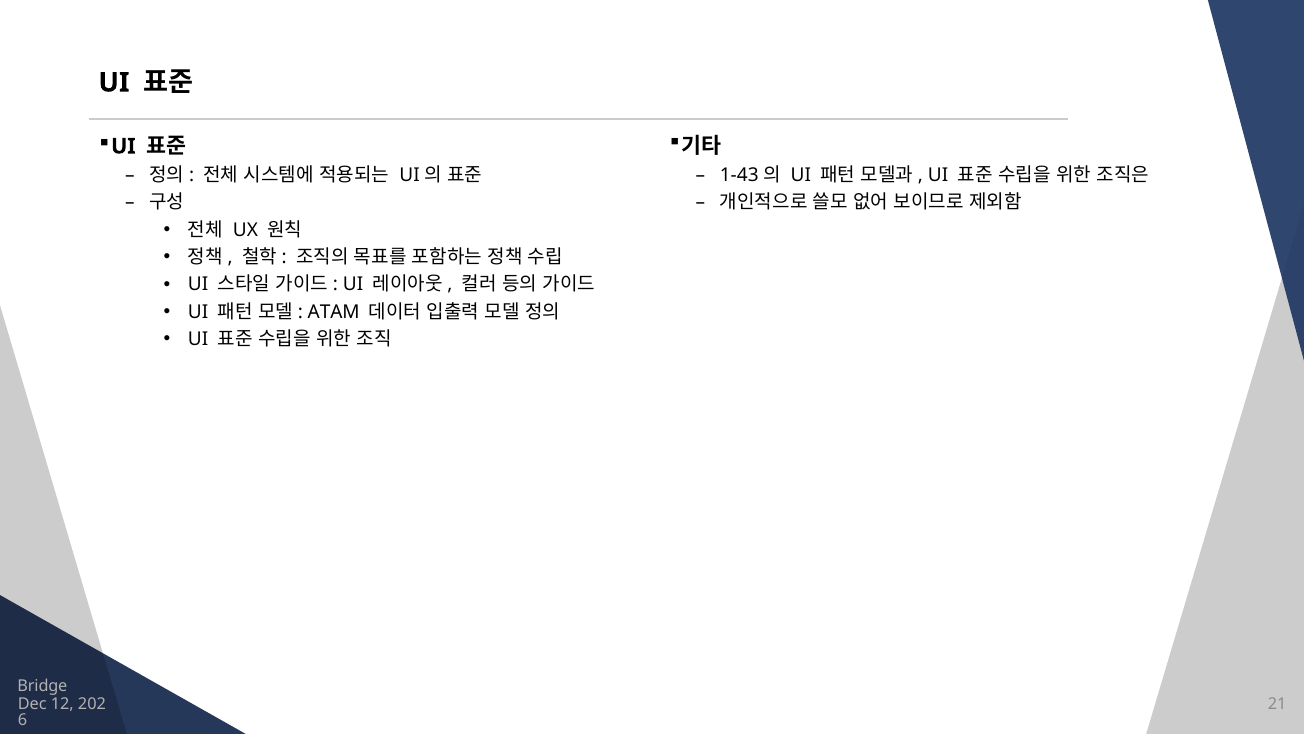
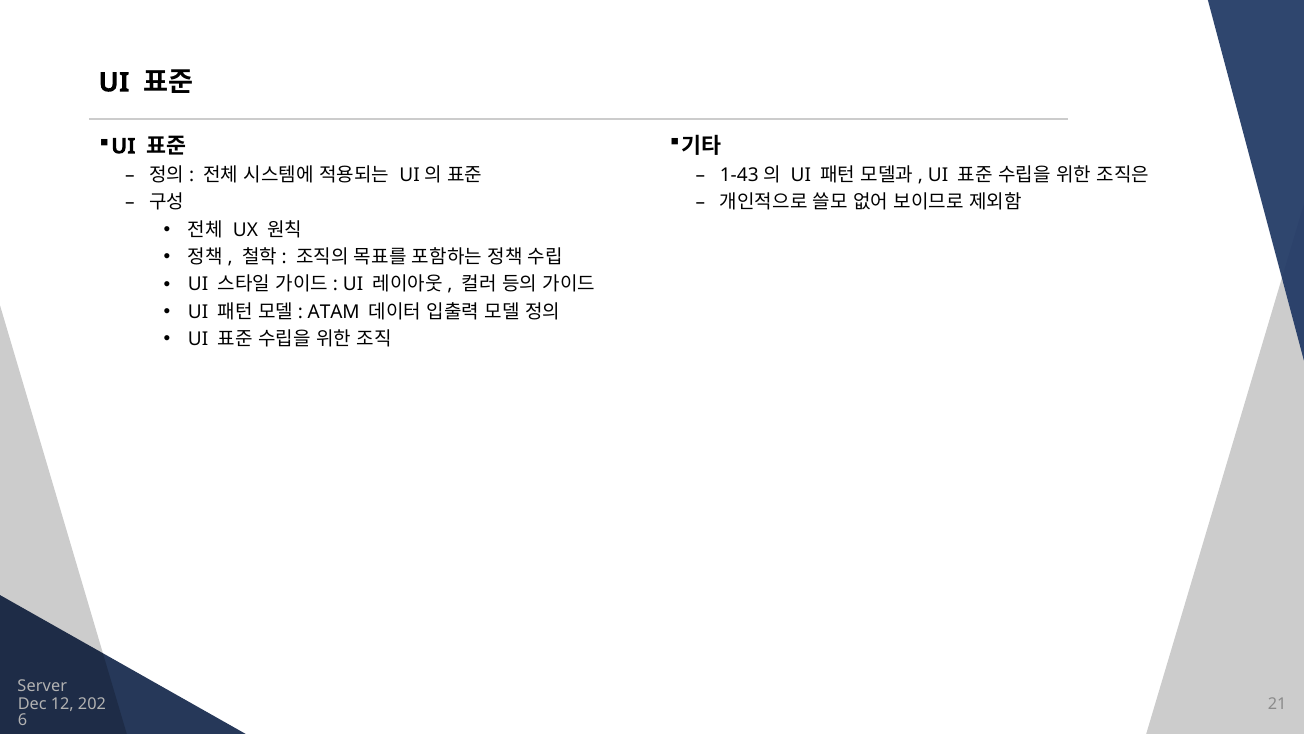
Bridge: Bridge -> Server
